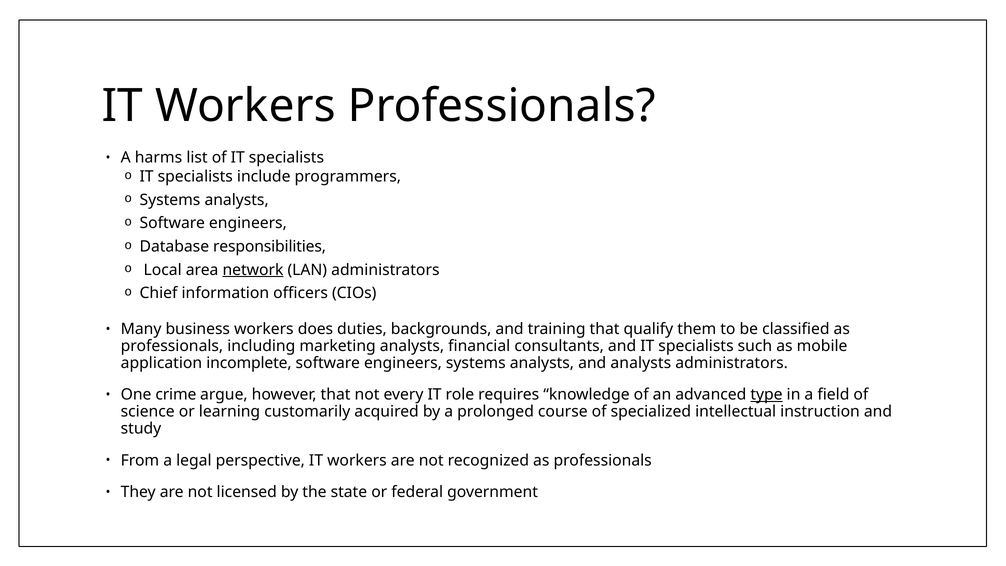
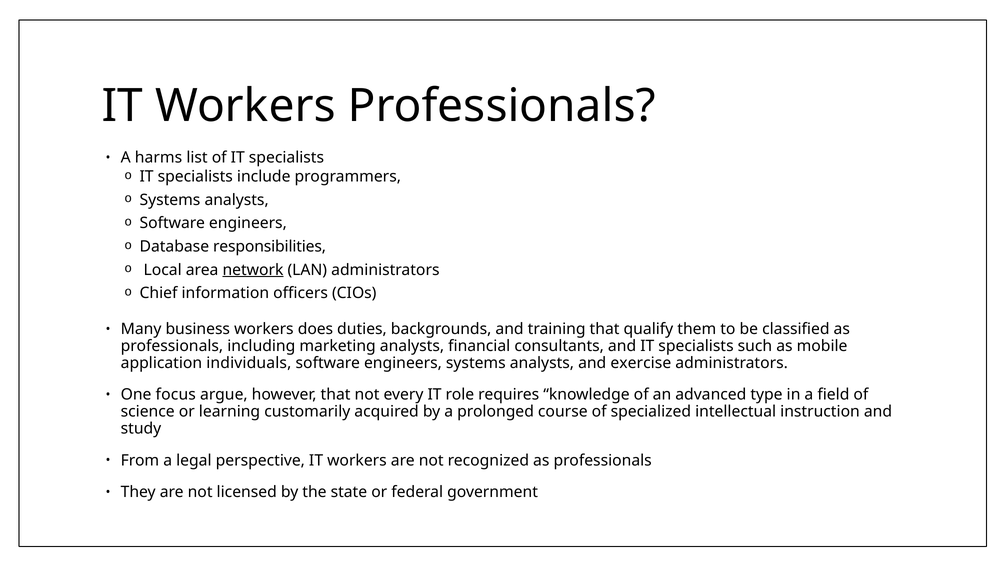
incomplete: incomplete -> individuals
and analysts: analysts -> exercise
crime: crime -> focus
type underline: present -> none
